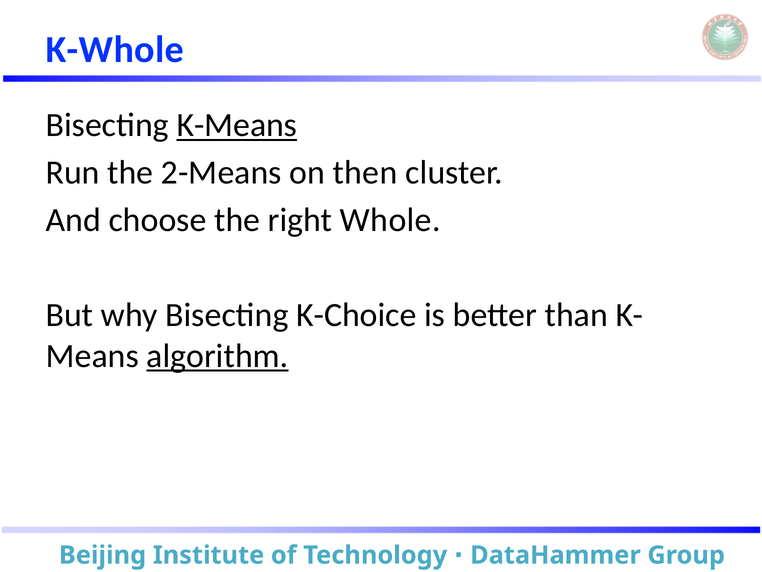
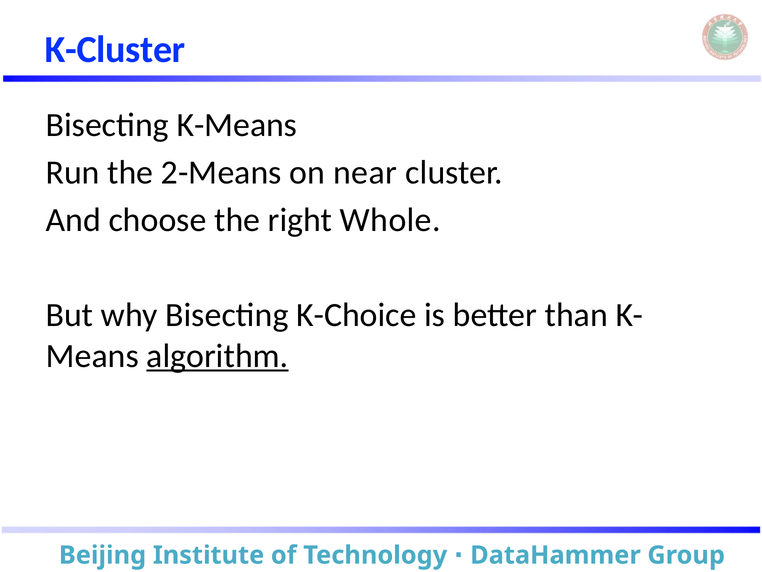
K-Whole: K-Whole -> K-Cluster
K-Means underline: present -> none
then: then -> near
